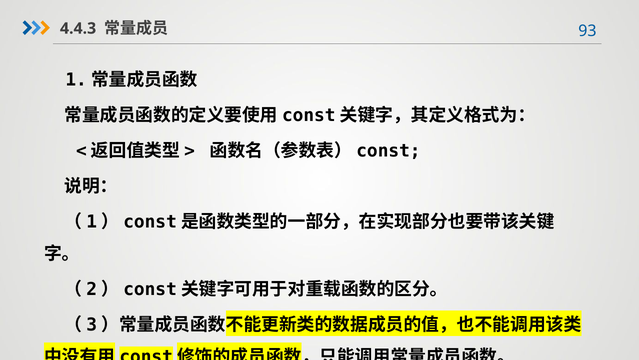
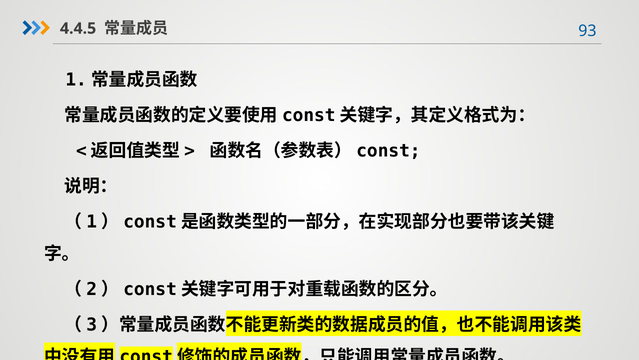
4.4.3: 4.4.3 -> 4.4.5
